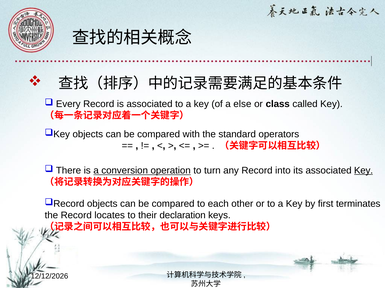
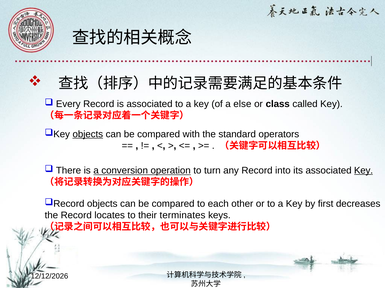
objects at (88, 135) underline: none -> present
terminates: terminates -> decreases
declaration: declaration -> terminates
